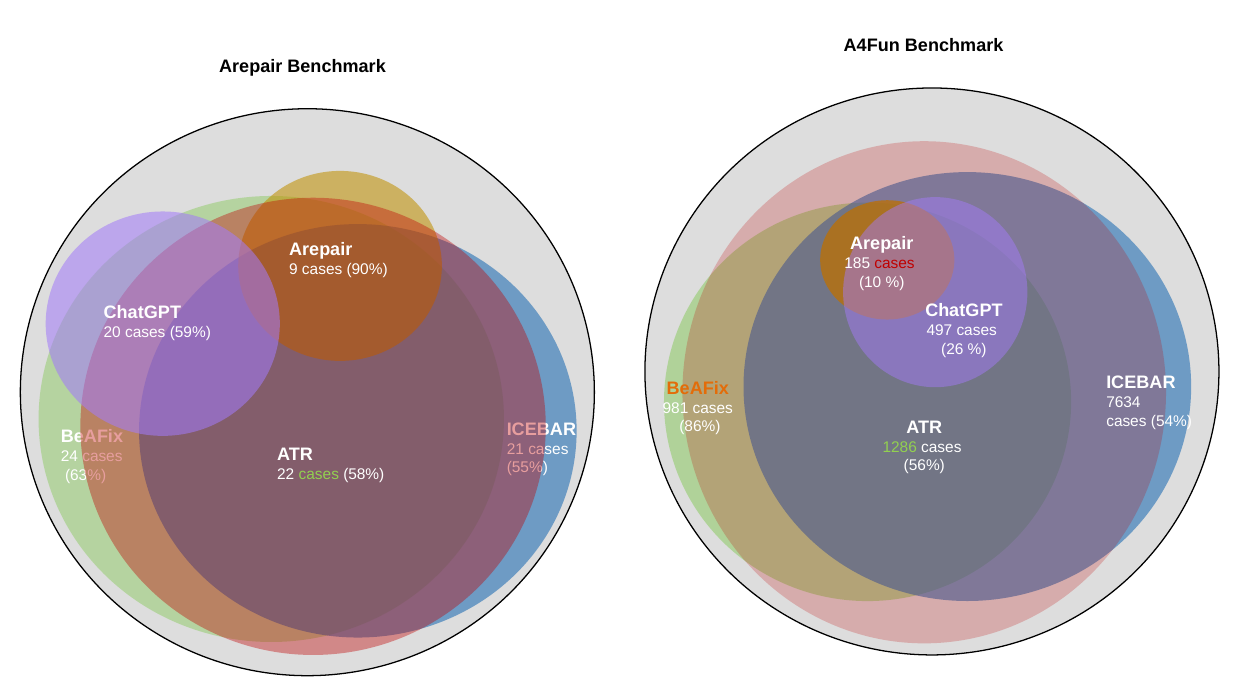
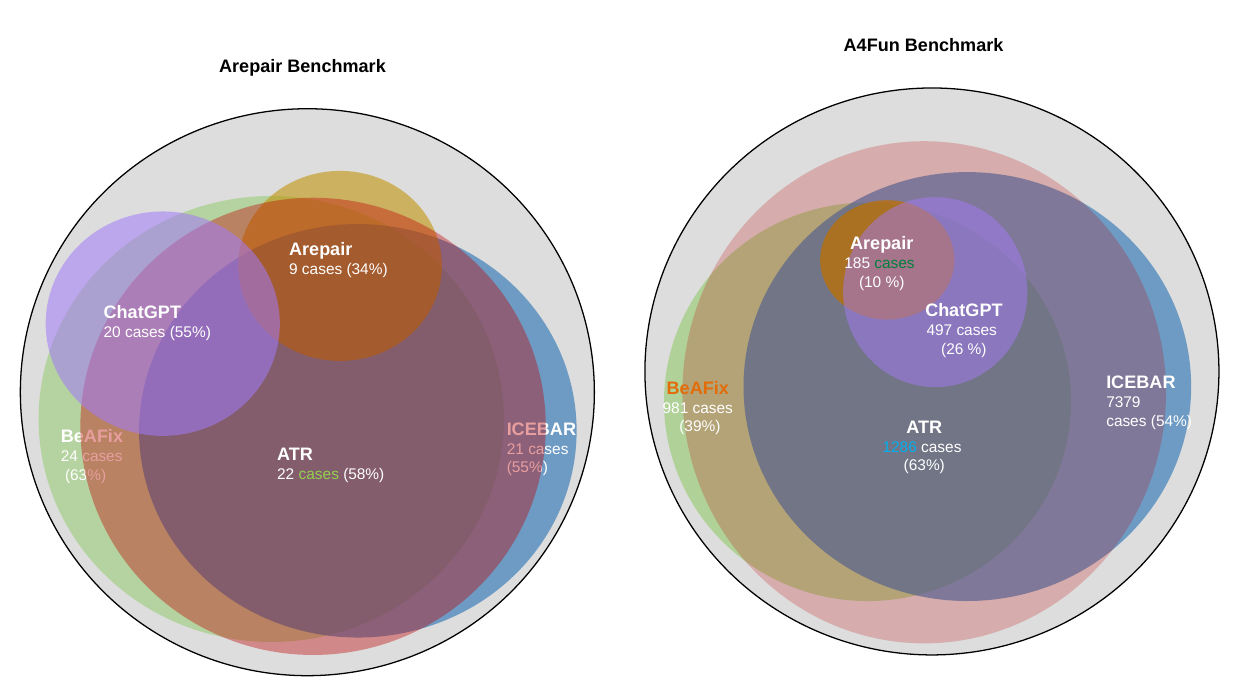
cases at (894, 263) colour: red -> green
90%: 90% -> 34%
20 cases 59%: 59% -> 55%
7634: 7634 -> 7379
86%: 86% -> 39%
1286 colour: light green -> light blue
56% at (924, 466): 56% -> 63%
